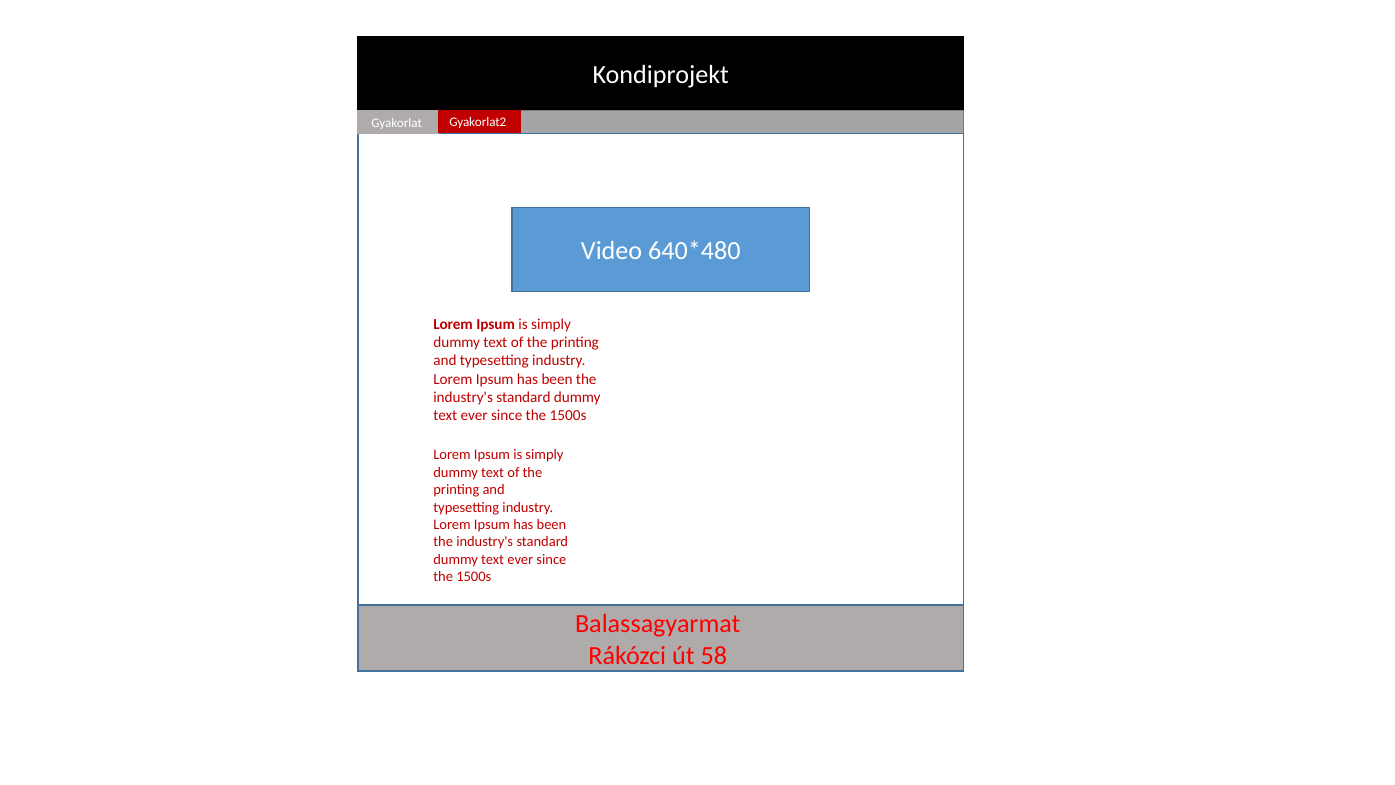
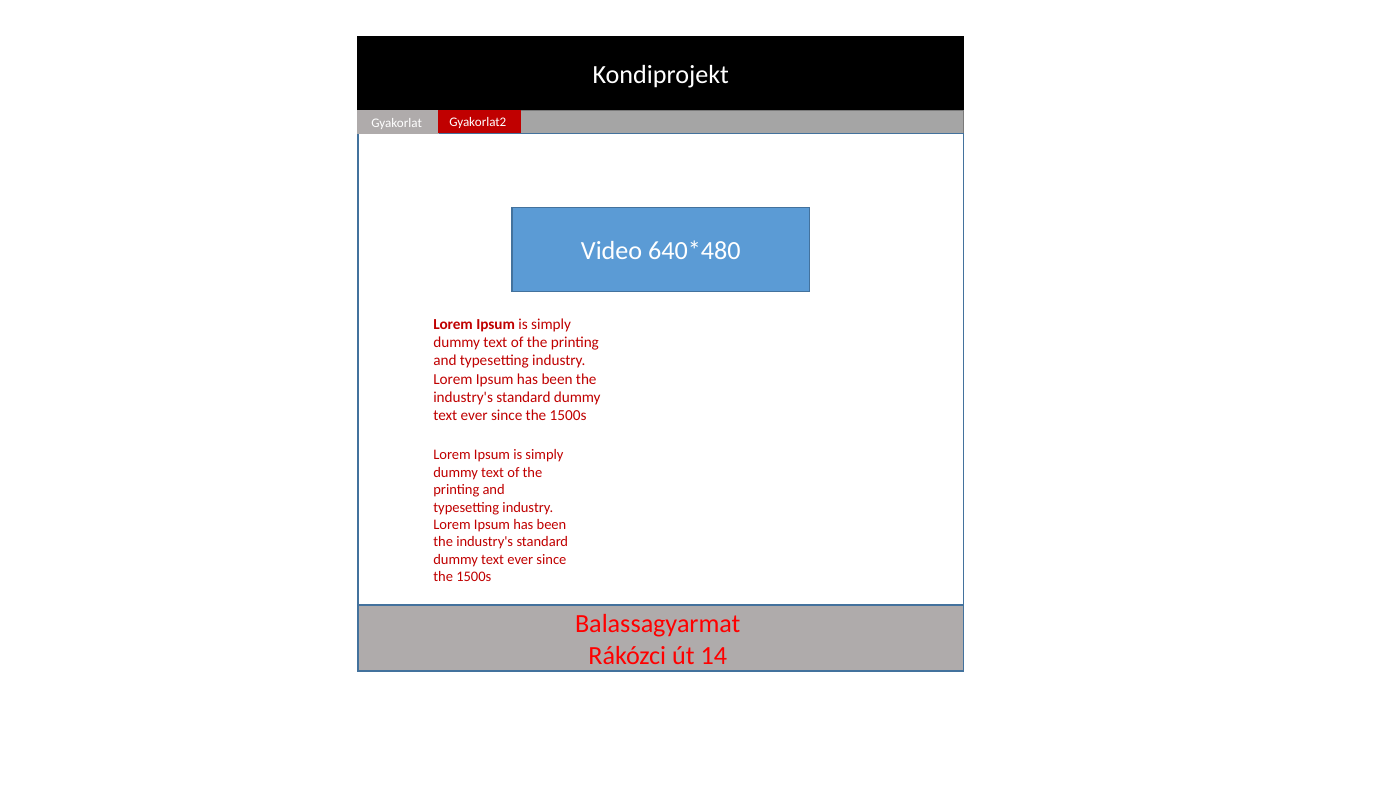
58: 58 -> 14
